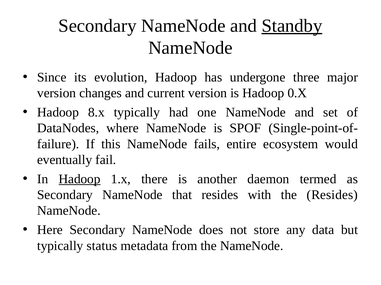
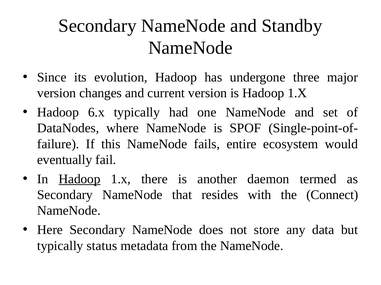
Standby underline: present -> none
is Hadoop 0.X: 0.X -> 1.X
8.x: 8.x -> 6.x
the Resides: Resides -> Connect
